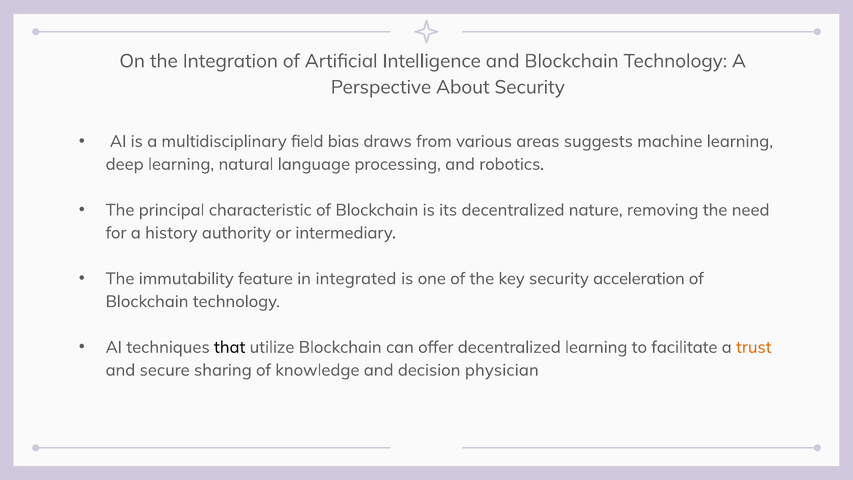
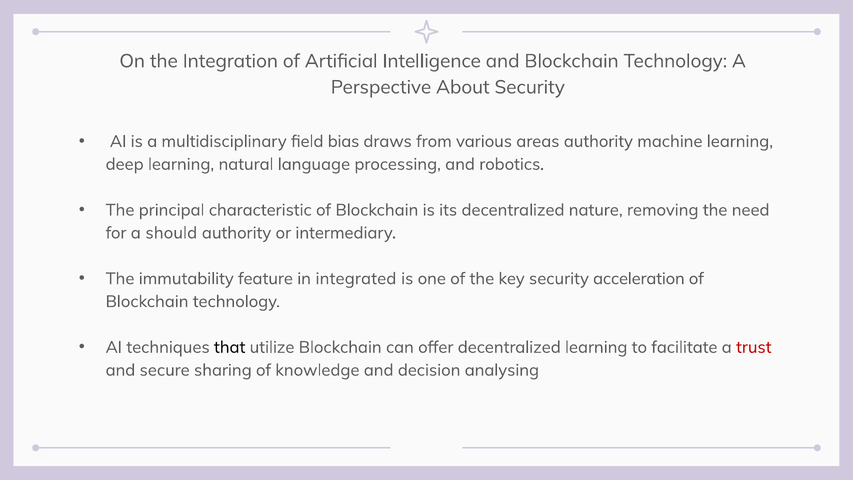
areas suggests: suggests -> authority
history: history -> should
trust colour: orange -> red
physician: physician -> analysing
